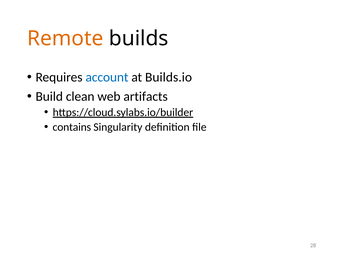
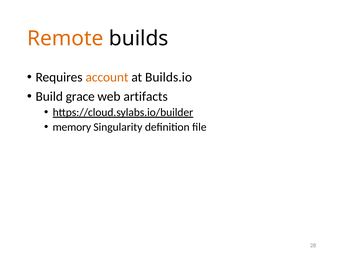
account colour: blue -> orange
clean: clean -> grace
contains: contains -> memory
